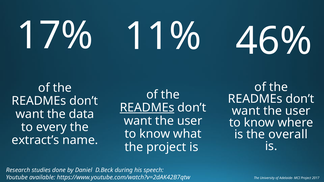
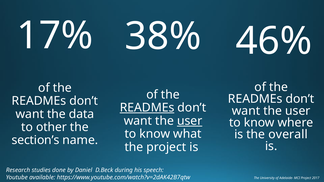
11%: 11% -> 38%
user at (190, 121) underline: none -> present
every: every -> other
extract’s: extract’s -> section’s
